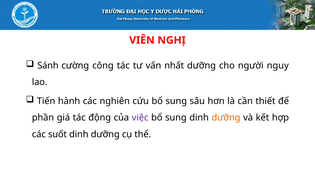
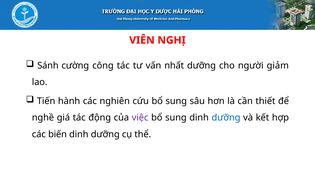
nguy: nguy -> giảm
phần: phần -> nghề
dưỡng at (226, 118) colour: orange -> blue
suốt: suốt -> biến
